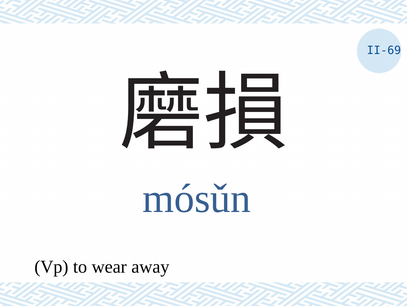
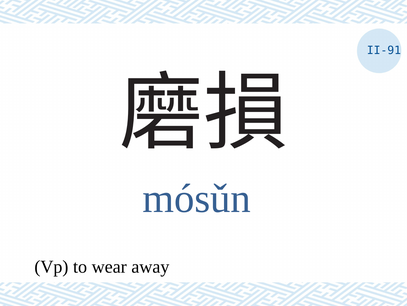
II-69: II-69 -> II-91
